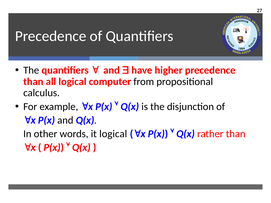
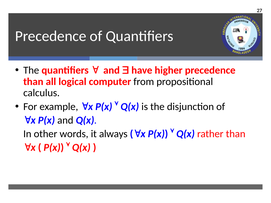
it logical: logical -> always
